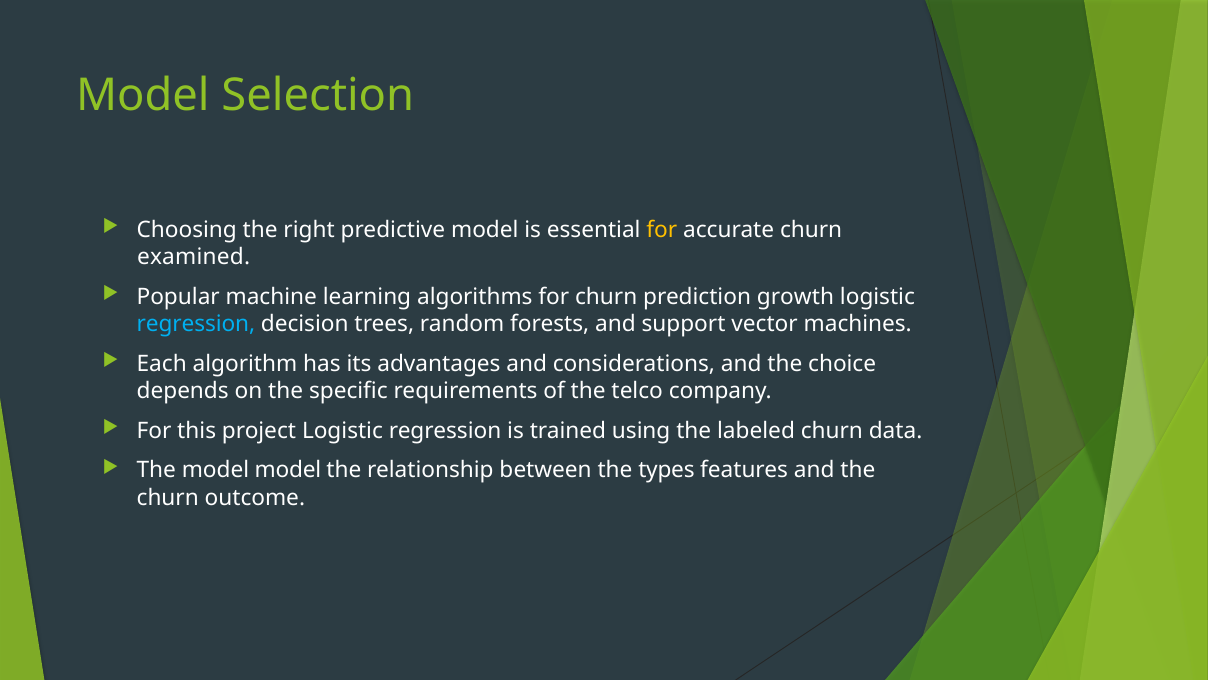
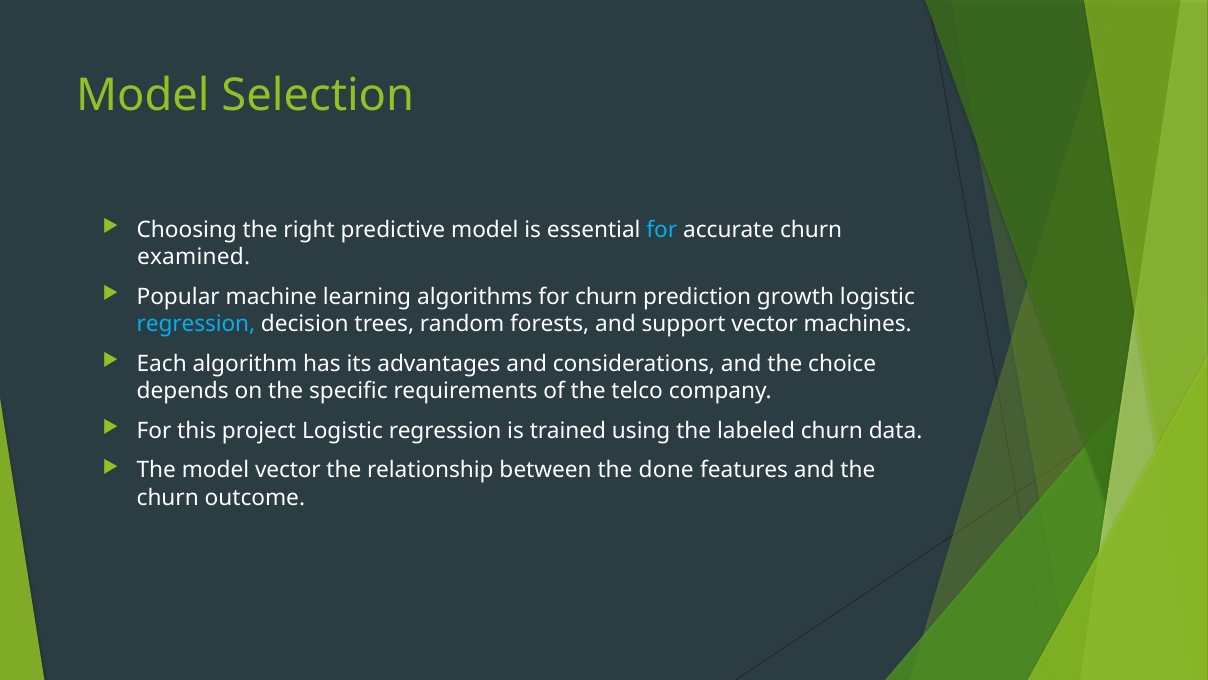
for at (662, 229) colour: yellow -> light blue
model model: model -> vector
types: types -> done
